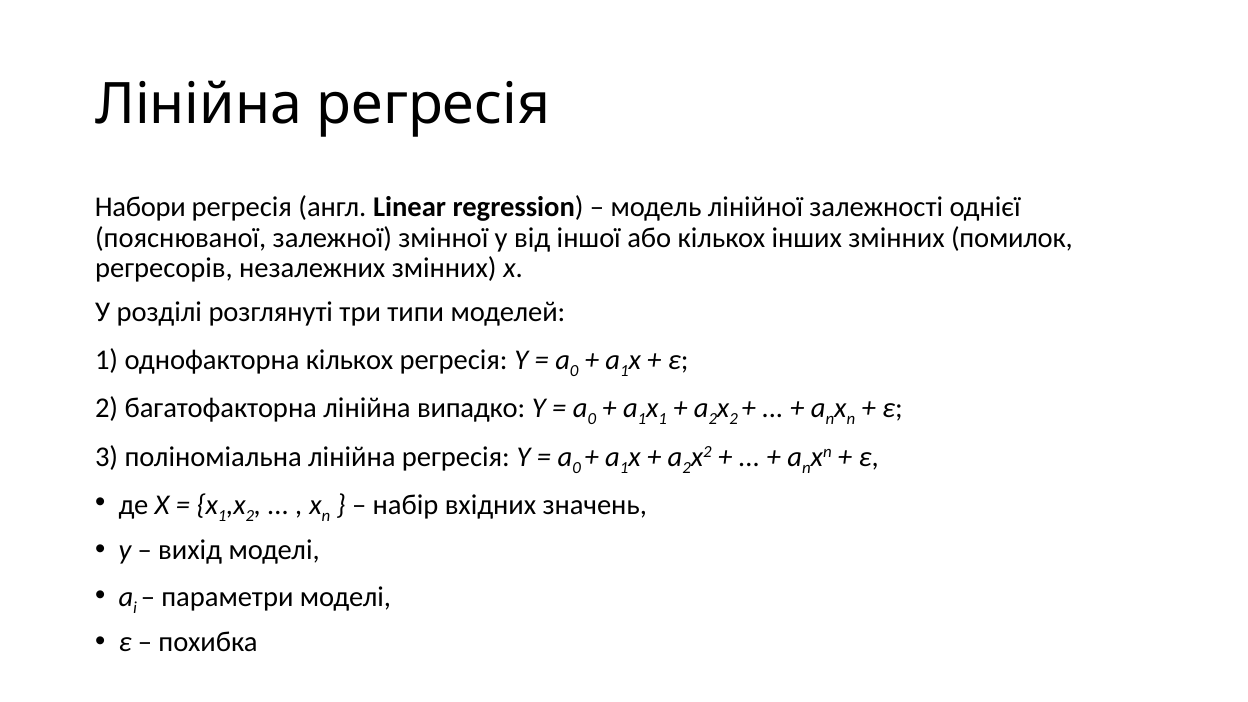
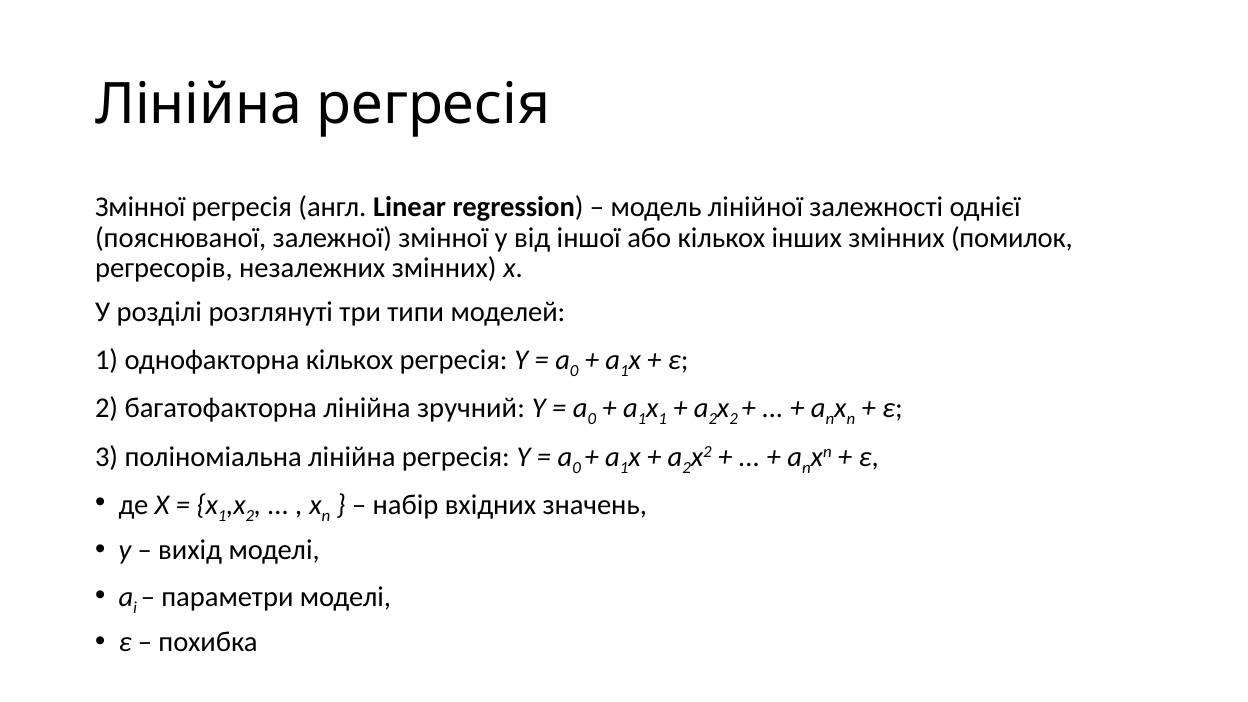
Набори at (140, 207): Набори -> Змінної
випадко: випадко -> зручний
